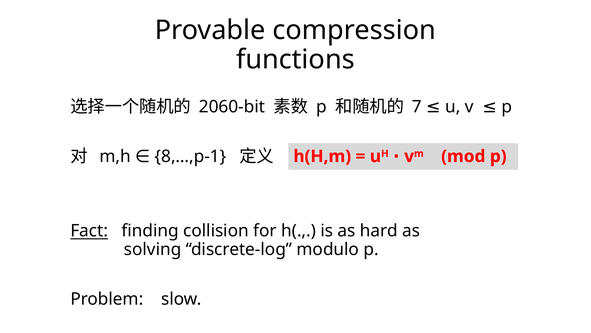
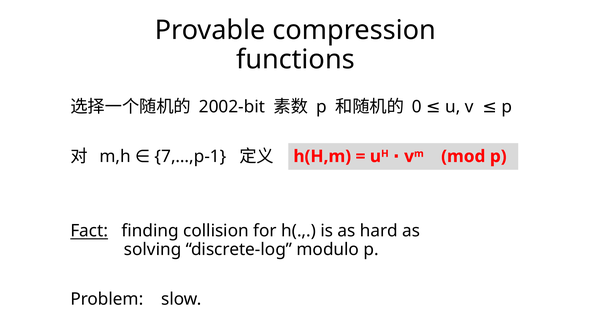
2060-bit: 2060-bit -> 2002-bit
7: 7 -> 0
8,…,p-1: 8,…,p-1 -> 7,…,p-1
